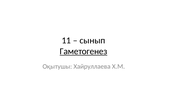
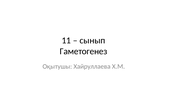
Гаметогенез underline: present -> none
